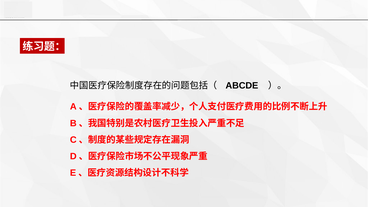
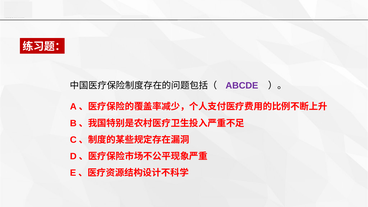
ABCDE colour: black -> purple
